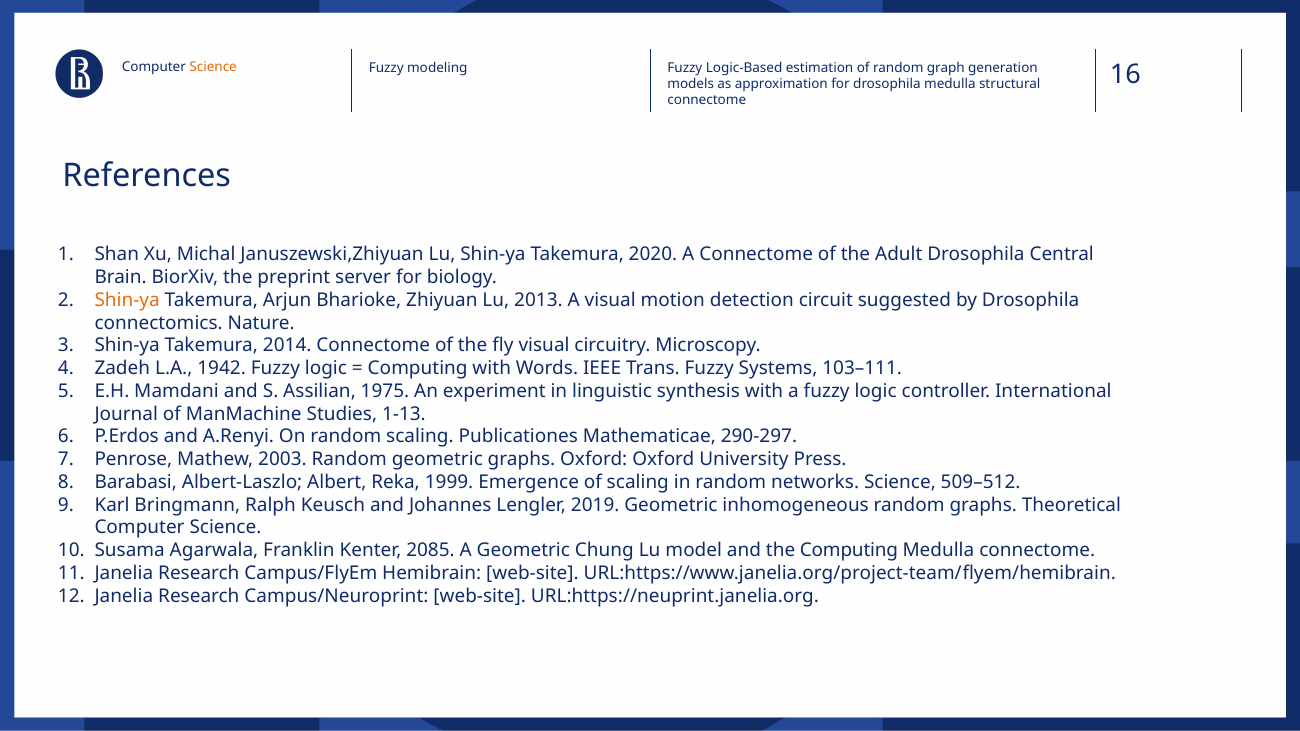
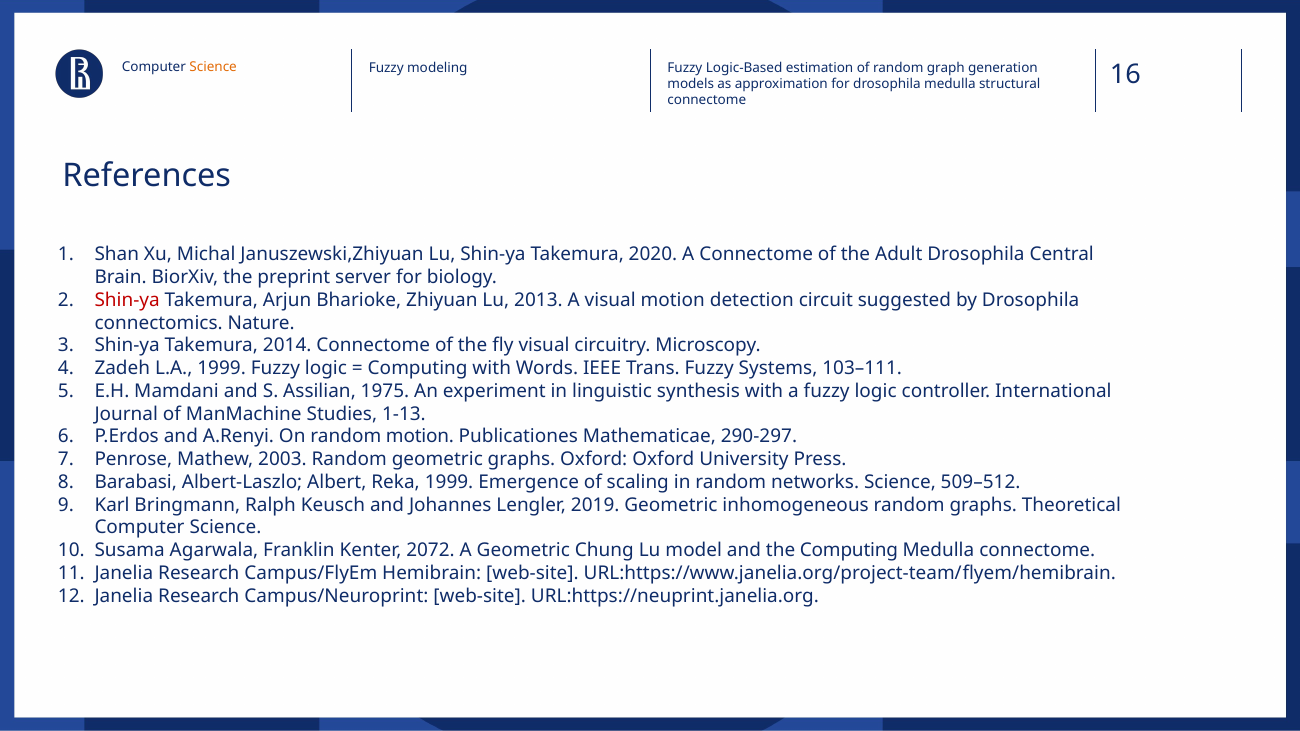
Shin-ya at (127, 300) colour: orange -> red
L.A 1942: 1942 -> 1999
random scaling: scaling -> motion
2085: 2085 -> 2072
